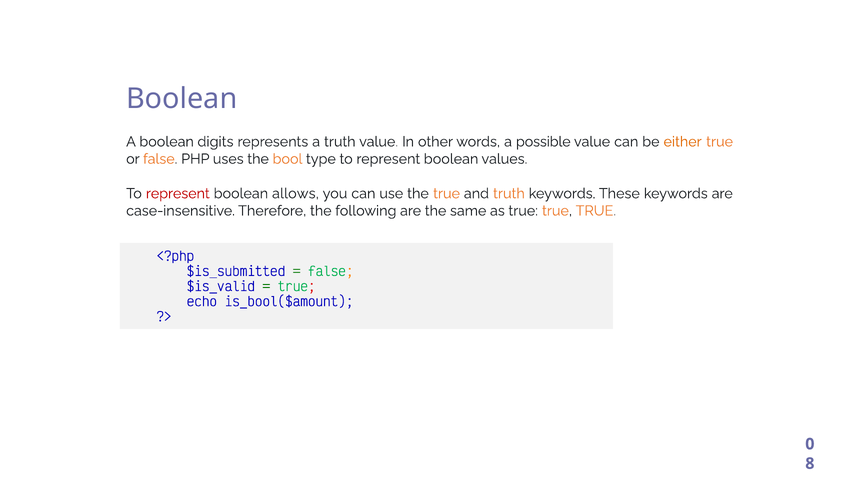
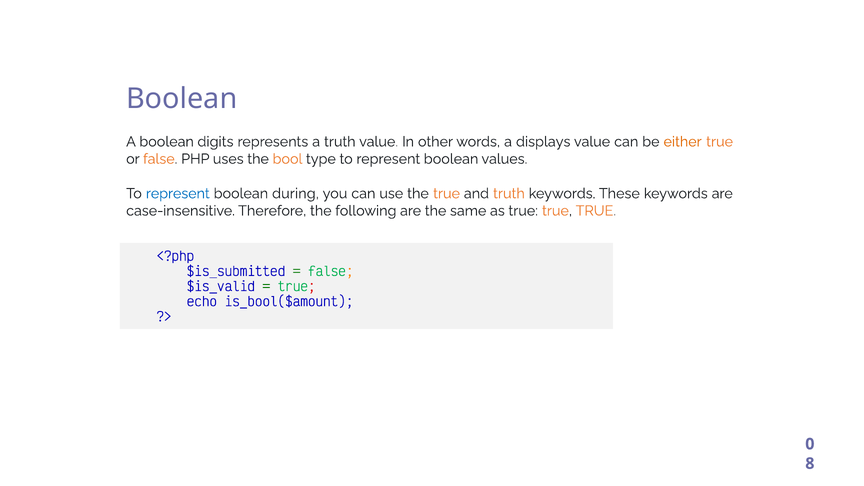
possible: possible -> displays
represent at (178, 194) colour: red -> blue
allows: allows -> during
